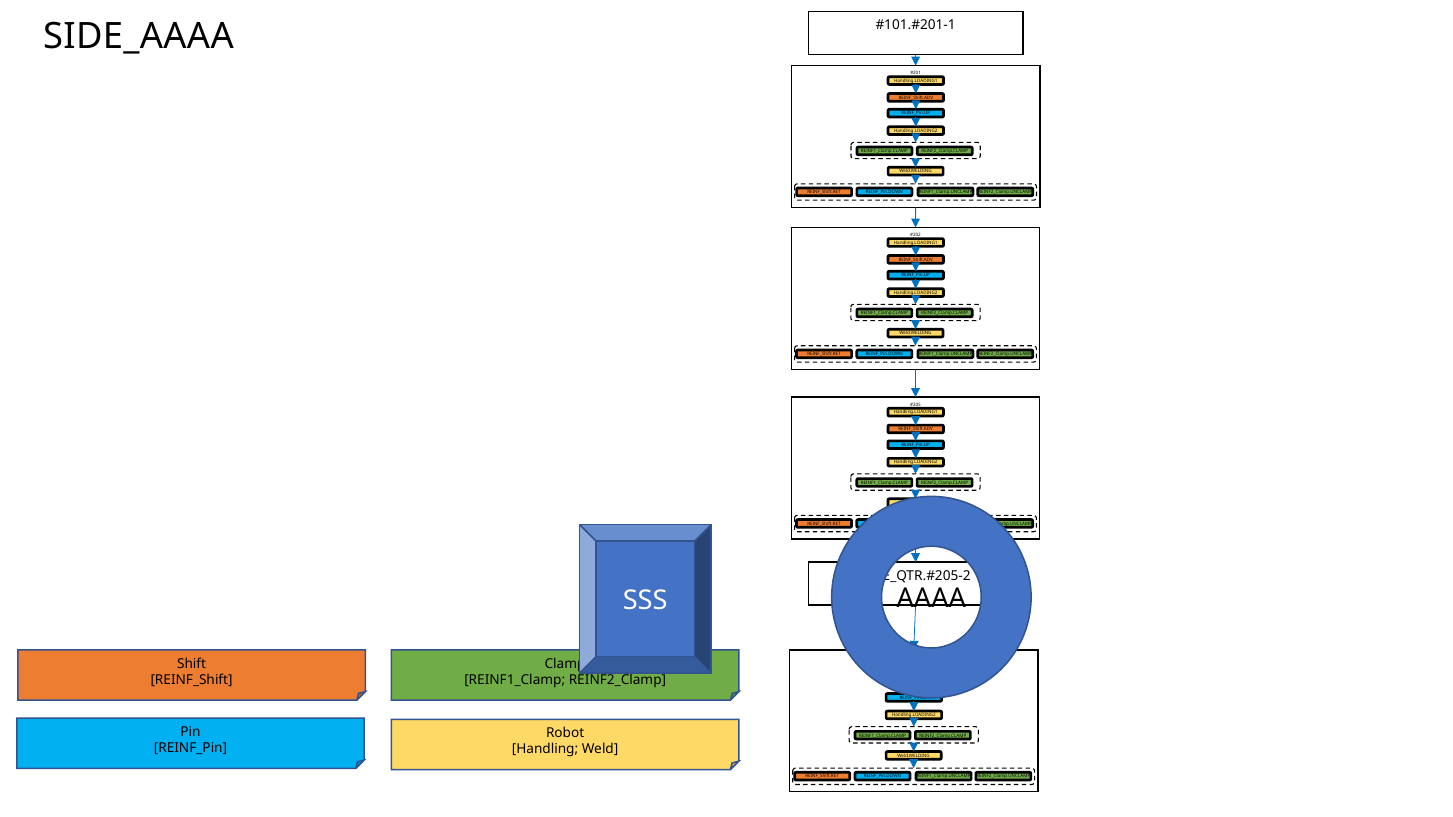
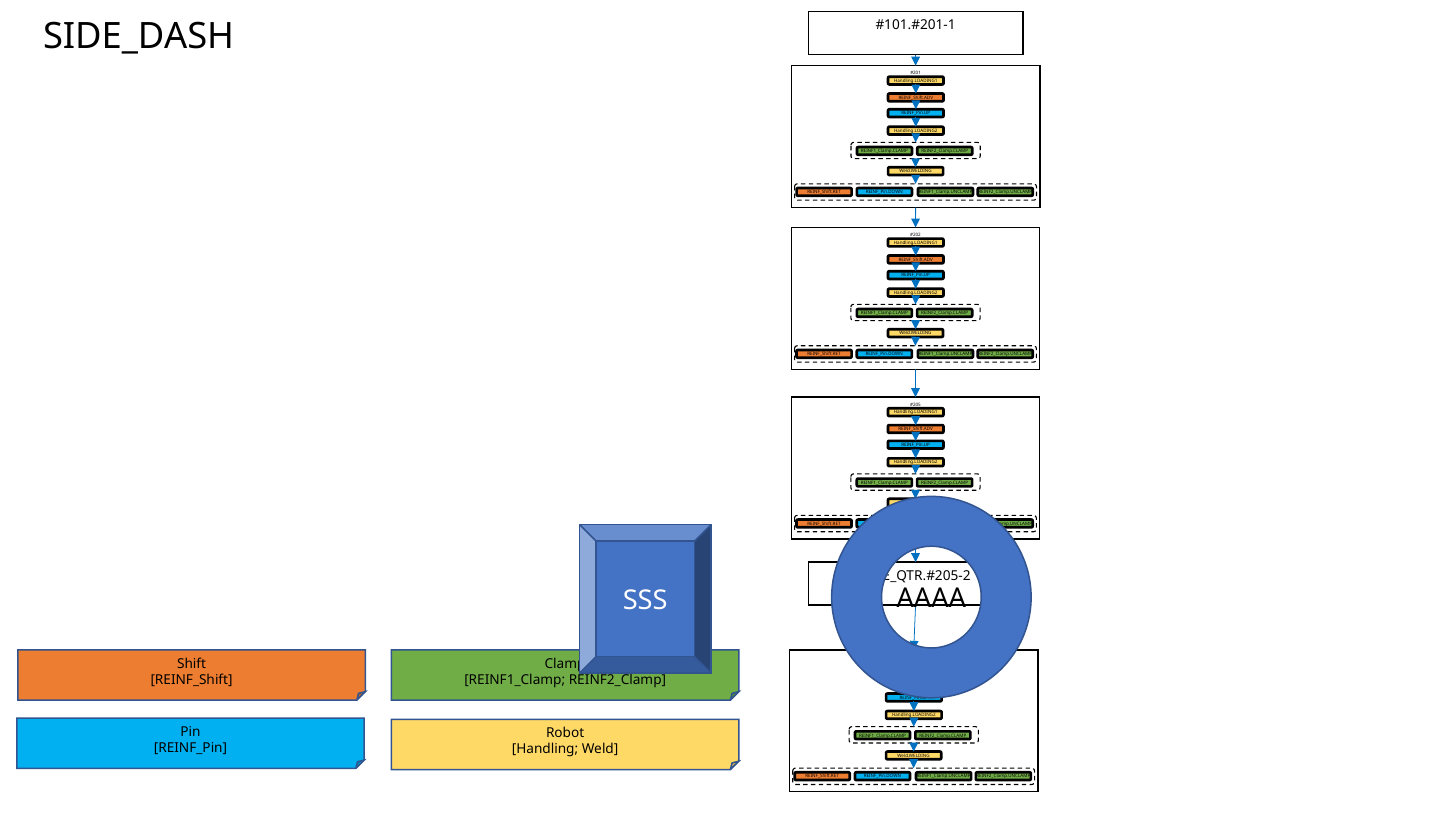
SIDE_AAAA: SIDE_AAAA -> SIDE_DASH
